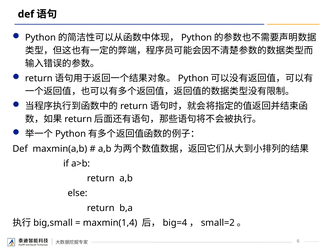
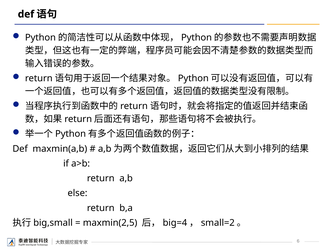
maxmin(1,4: maxmin(1,4 -> maxmin(2,5
